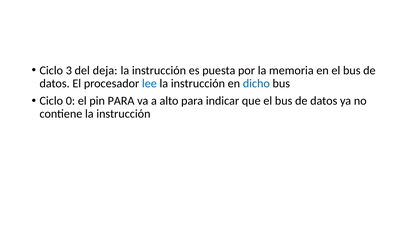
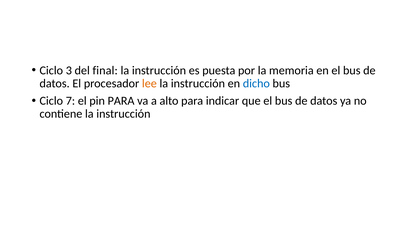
deja: deja -> final
lee colour: blue -> orange
0: 0 -> 7
